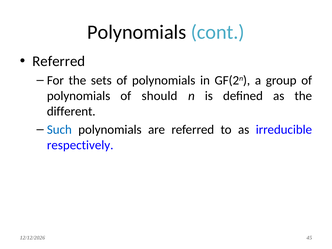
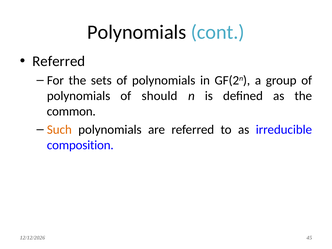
different: different -> common
Such colour: blue -> orange
respectively: respectively -> composition
